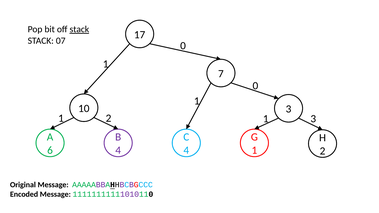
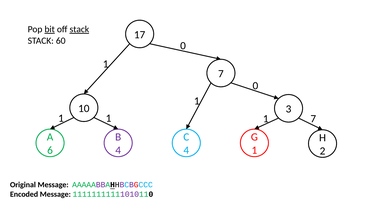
bit underline: none -> present
07: 07 -> 60
1 2: 2 -> 1
1 3: 3 -> 7
